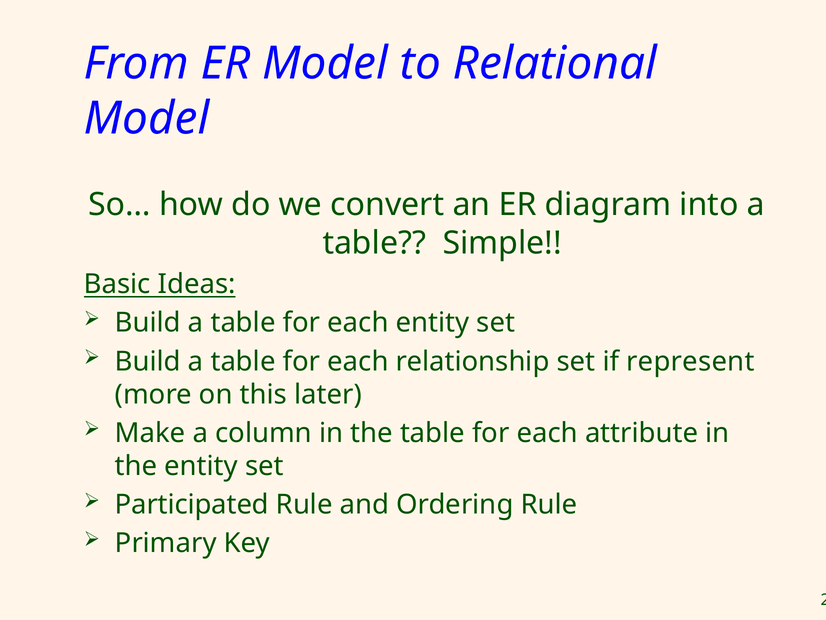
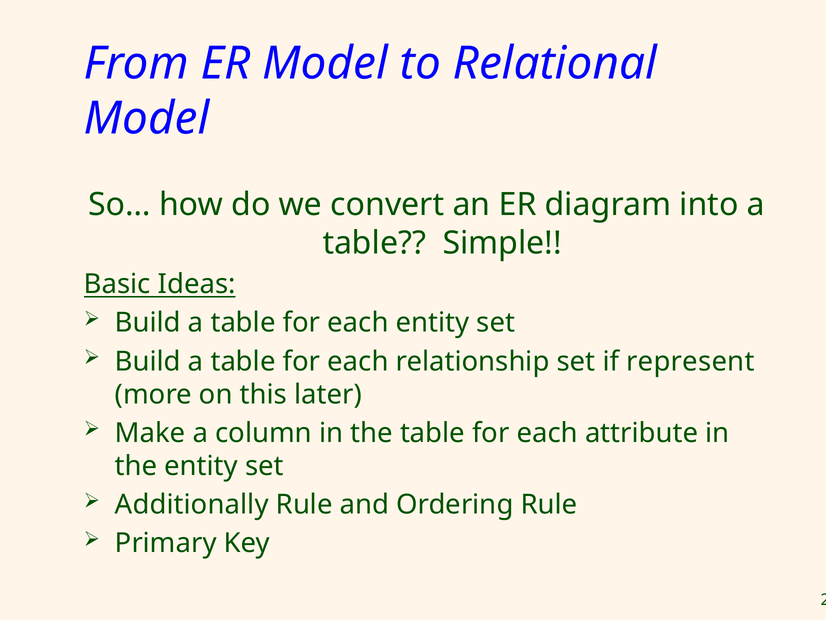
Participated: Participated -> Additionally
